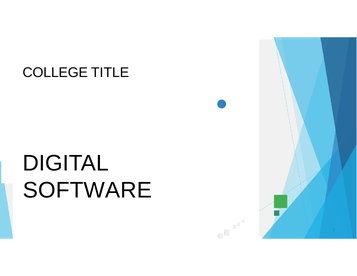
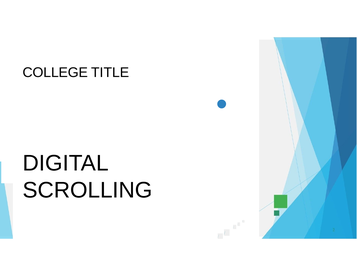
SOFTWARE: SOFTWARE -> SCROLLING
